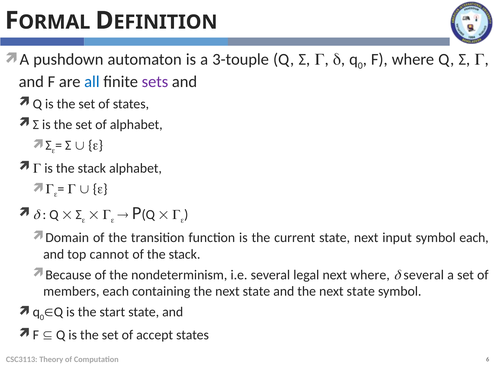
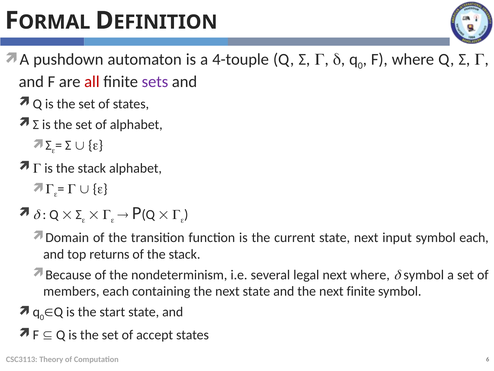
3-touple: 3-touple -> 4-touple
all colour: blue -> red
cannot: cannot -> returns
several at (424, 274): several -> symbol
and the next state: state -> finite
